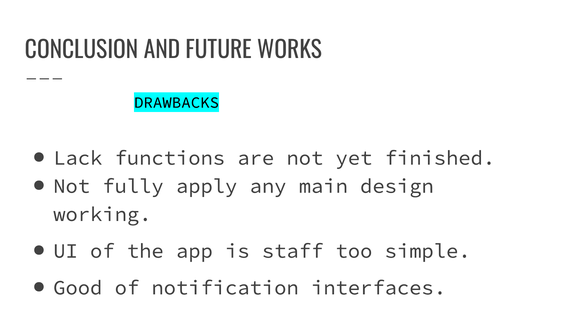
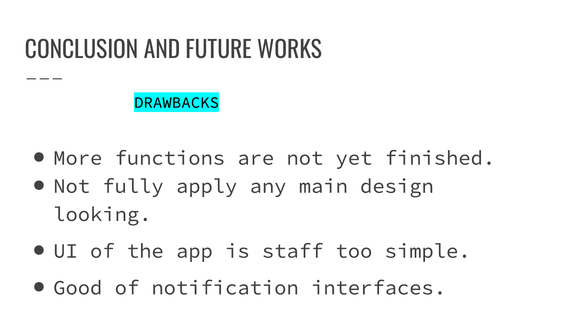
Lack: Lack -> More
working: working -> looking
